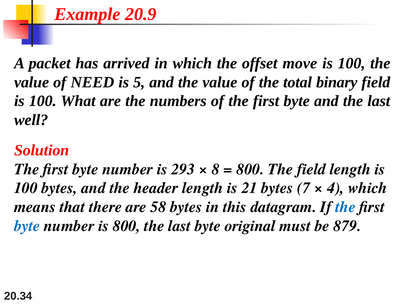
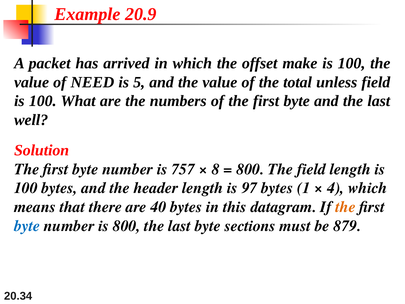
move: move -> make
binary: binary -> unless
293: 293 -> 757
21: 21 -> 97
7: 7 -> 1
58: 58 -> 40
the at (346, 207) colour: blue -> orange
original: original -> sections
